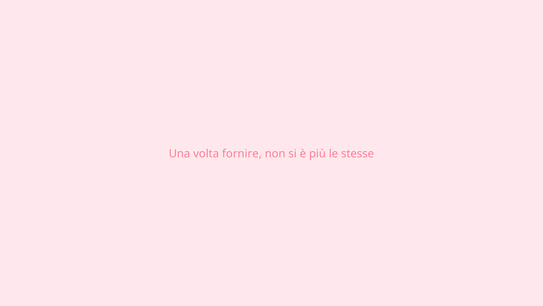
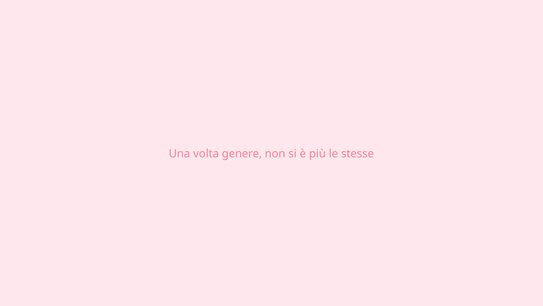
fornire: fornire -> genere
